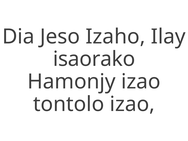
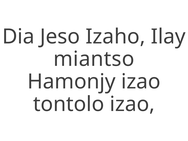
isaorako: isaorako -> miantso
